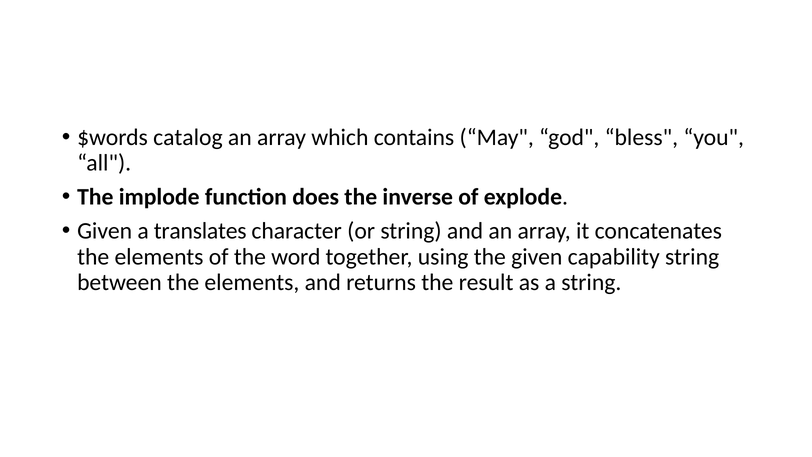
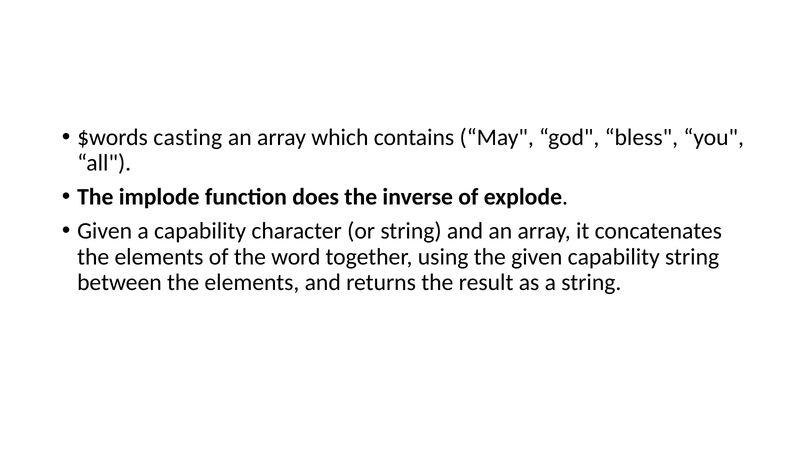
catalog: catalog -> casting
a translates: translates -> capability
